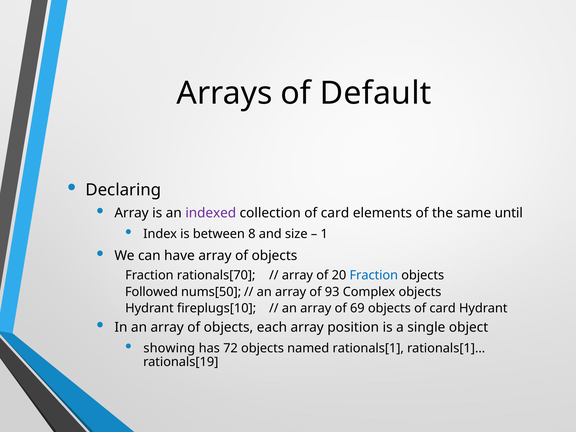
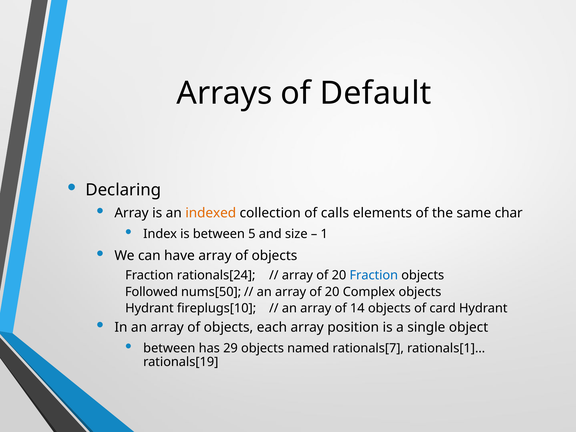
indexed colour: purple -> orange
collection of card: card -> calls
until: until -> char
8: 8 -> 5
rationals[70: rationals[70 -> rationals[24
an array of 93: 93 -> 20
69: 69 -> 14
showing at (169, 348): showing -> between
72: 72 -> 29
rationals[1: rationals[1 -> rationals[7
